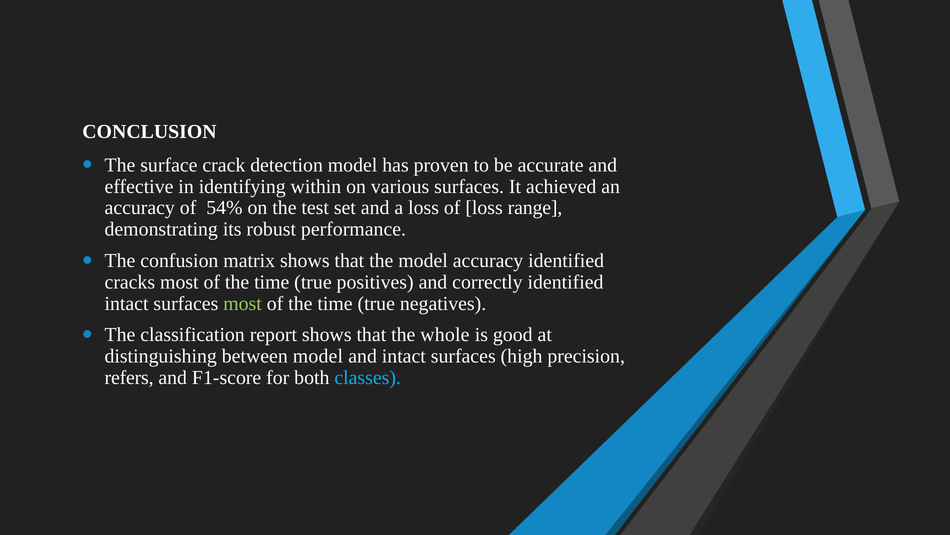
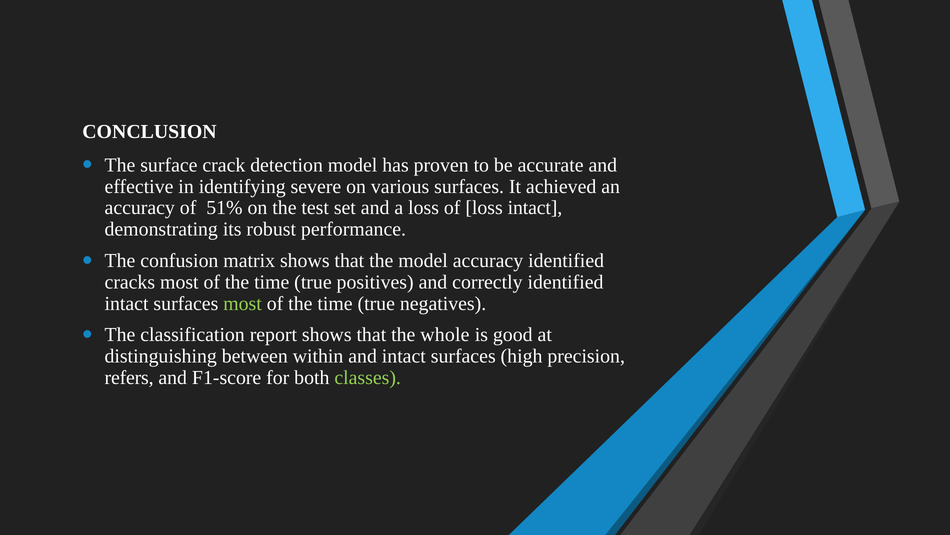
within: within -> severe
54%: 54% -> 51%
loss range: range -> intact
between model: model -> within
classes colour: light blue -> light green
